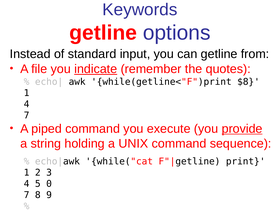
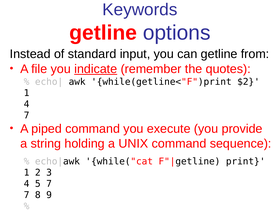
$8: $8 -> $2
provide underline: present -> none
5 0: 0 -> 7
